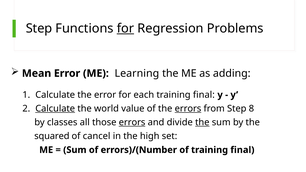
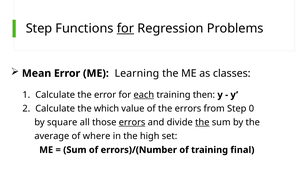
adding: adding -> classes
each underline: none -> present
final at (204, 95): final -> then
Calculate at (55, 109) underline: present -> none
world: world -> which
errors at (188, 109) underline: present -> none
8: 8 -> 0
classes: classes -> square
squared: squared -> average
cancel: cancel -> where
